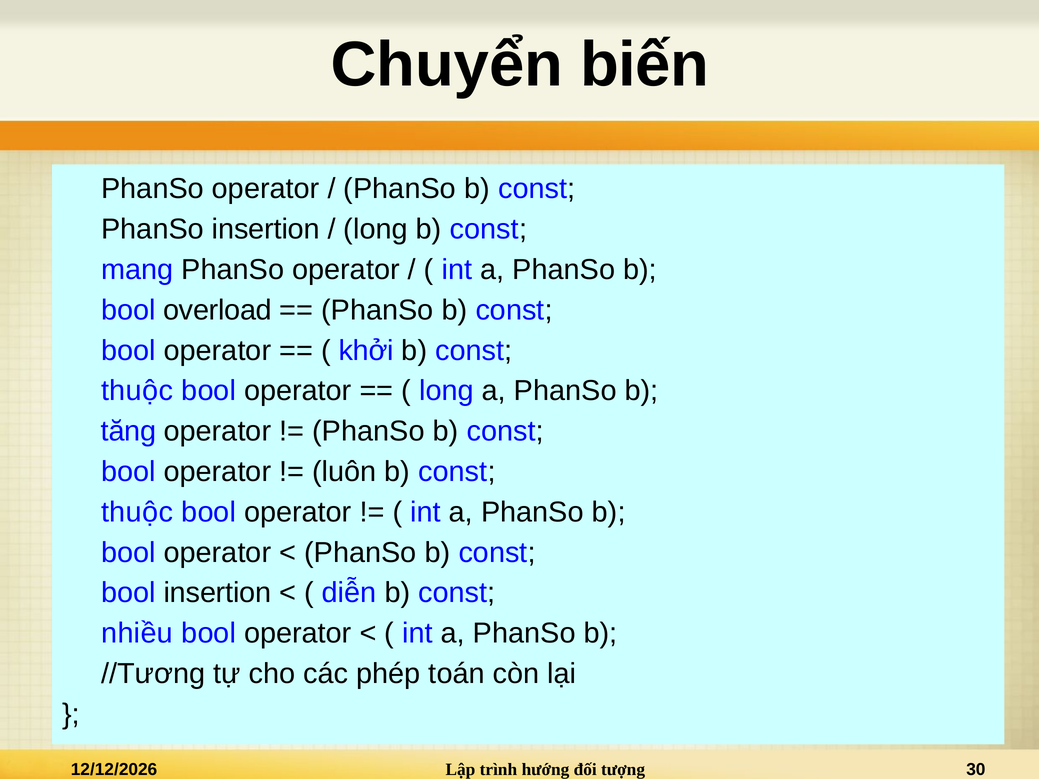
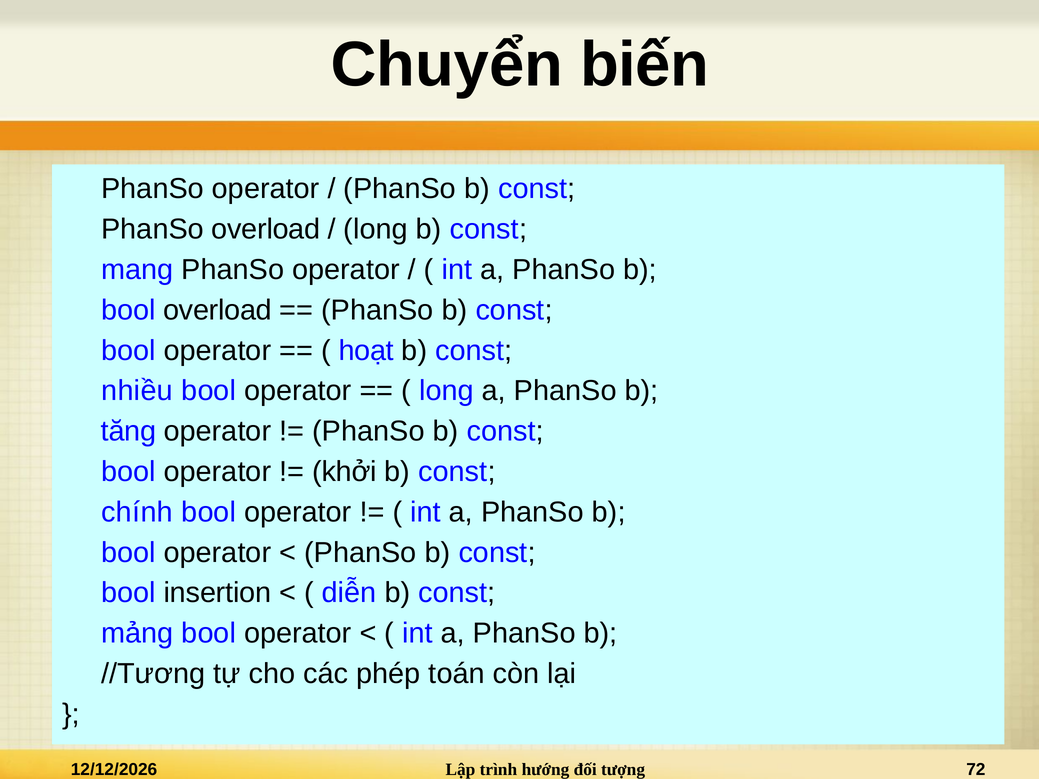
PhanSo insertion: insertion -> overload
khởi: khởi -> hoạt
thuộc at (137, 391): thuộc -> nhiều
luôn: luôn -> khởi
thuộc at (137, 512): thuộc -> chính
nhiều: nhiều -> mảng
30: 30 -> 72
